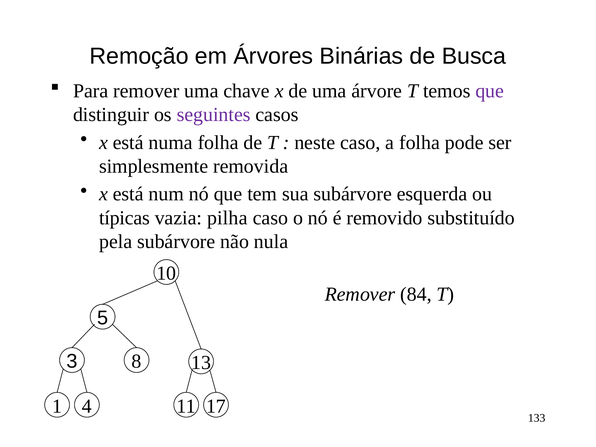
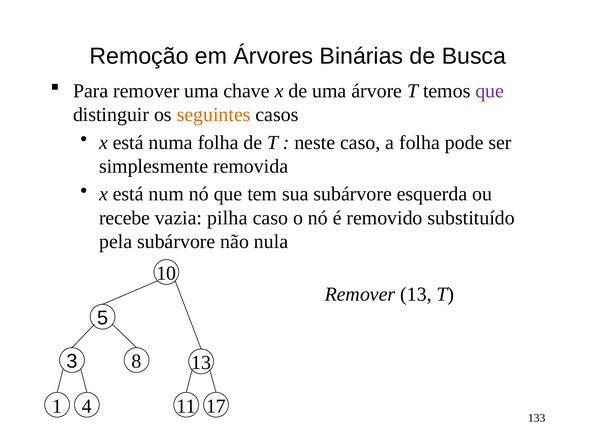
seguintes colour: purple -> orange
típicas: típicas -> recebe
Remover 84: 84 -> 13
